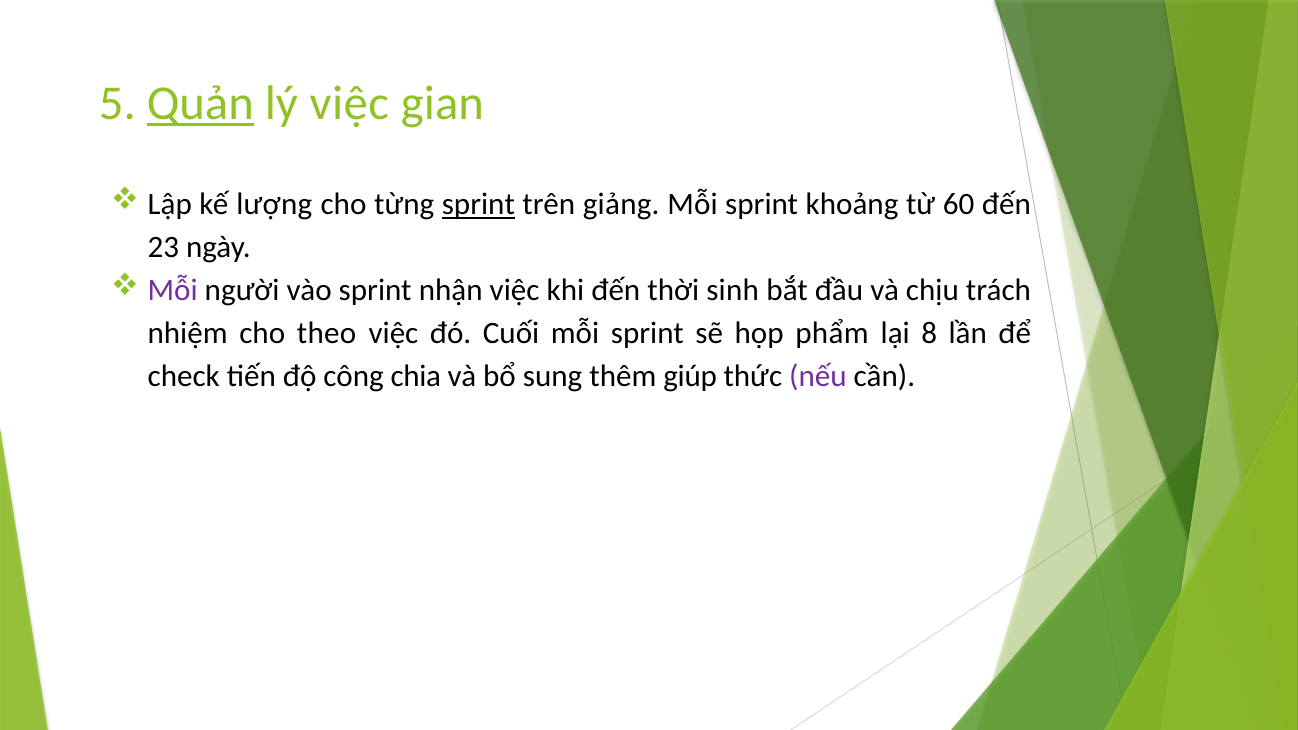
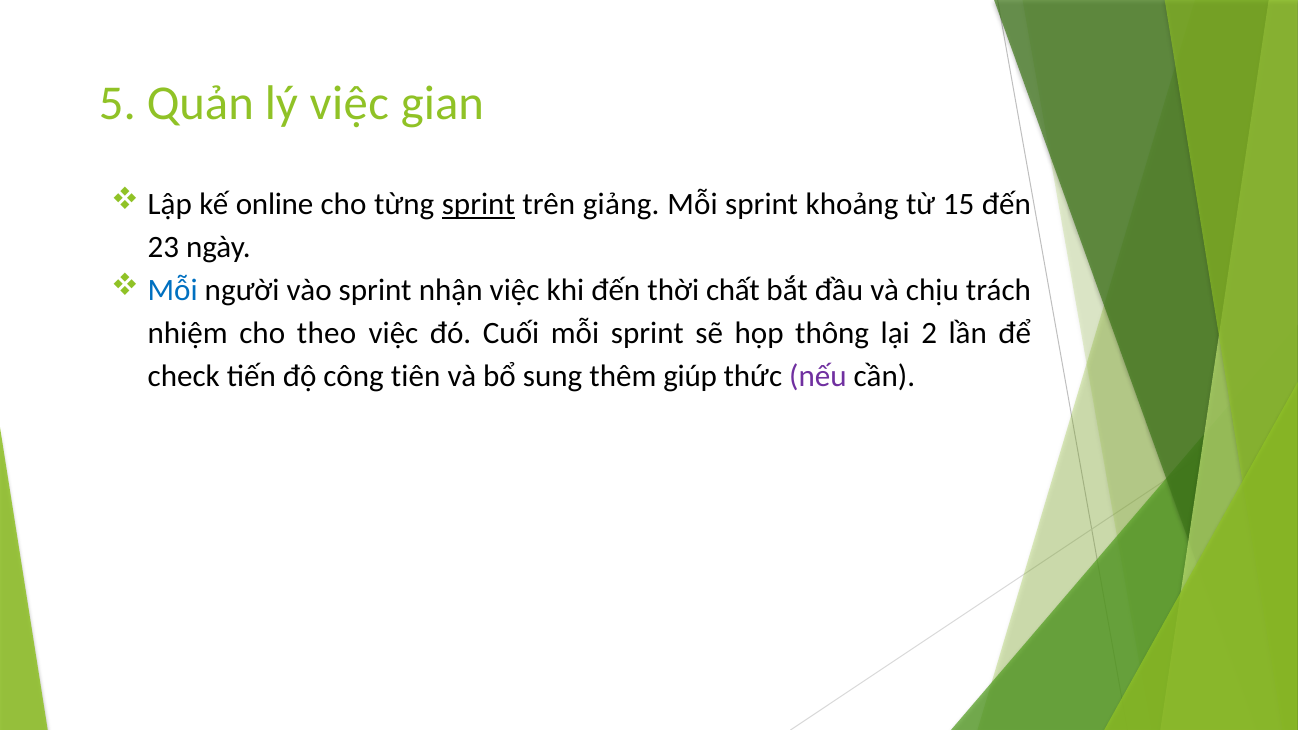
Quản underline: present -> none
lượng: lượng -> online
60: 60 -> 15
Mỗi at (173, 290) colour: purple -> blue
sinh: sinh -> chất
phẩm: phẩm -> thông
8: 8 -> 2
chia: chia -> tiên
